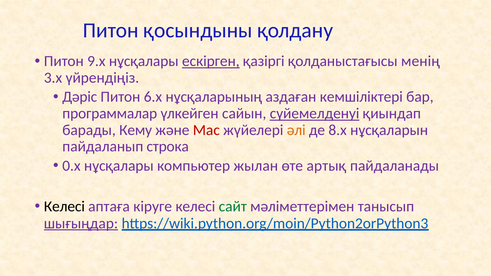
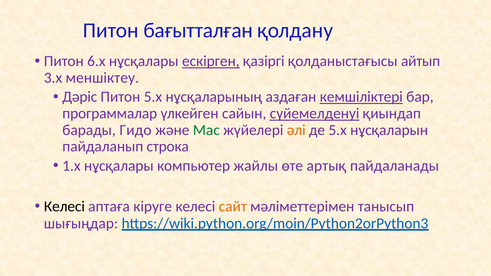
қосындыны: қосындыны -> бағытталған
9.x: 9.x -> 6.x
менің: менің -> айтып
үйрендіңіз: үйрендіңіз -> меншіктеу
Питон 6.x: 6.x -> 5.x
кемшіліктері underline: none -> present
Кему: Кему -> Гидо
Mac colour: red -> green
де 8.x: 8.x -> 5.x
0.x: 0.x -> 1.x
жылан: жылан -> жайлы
сайт colour: green -> orange
шығыңдар underline: present -> none
